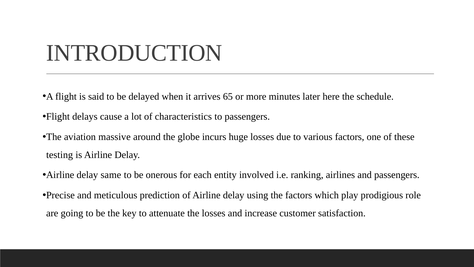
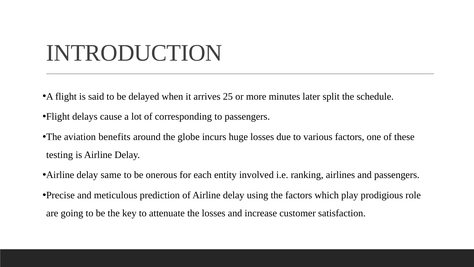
65: 65 -> 25
here: here -> split
characteristics: characteristics -> corresponding
massive: massive -> benefits
